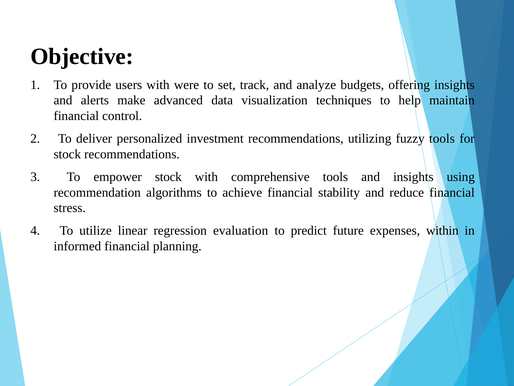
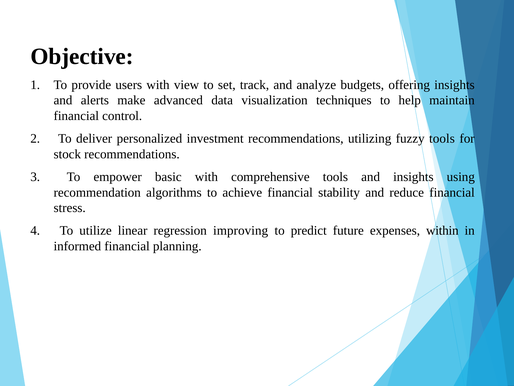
were: were -> view
empower stock: stock -> basic
evaluation: evaluation -> improving
